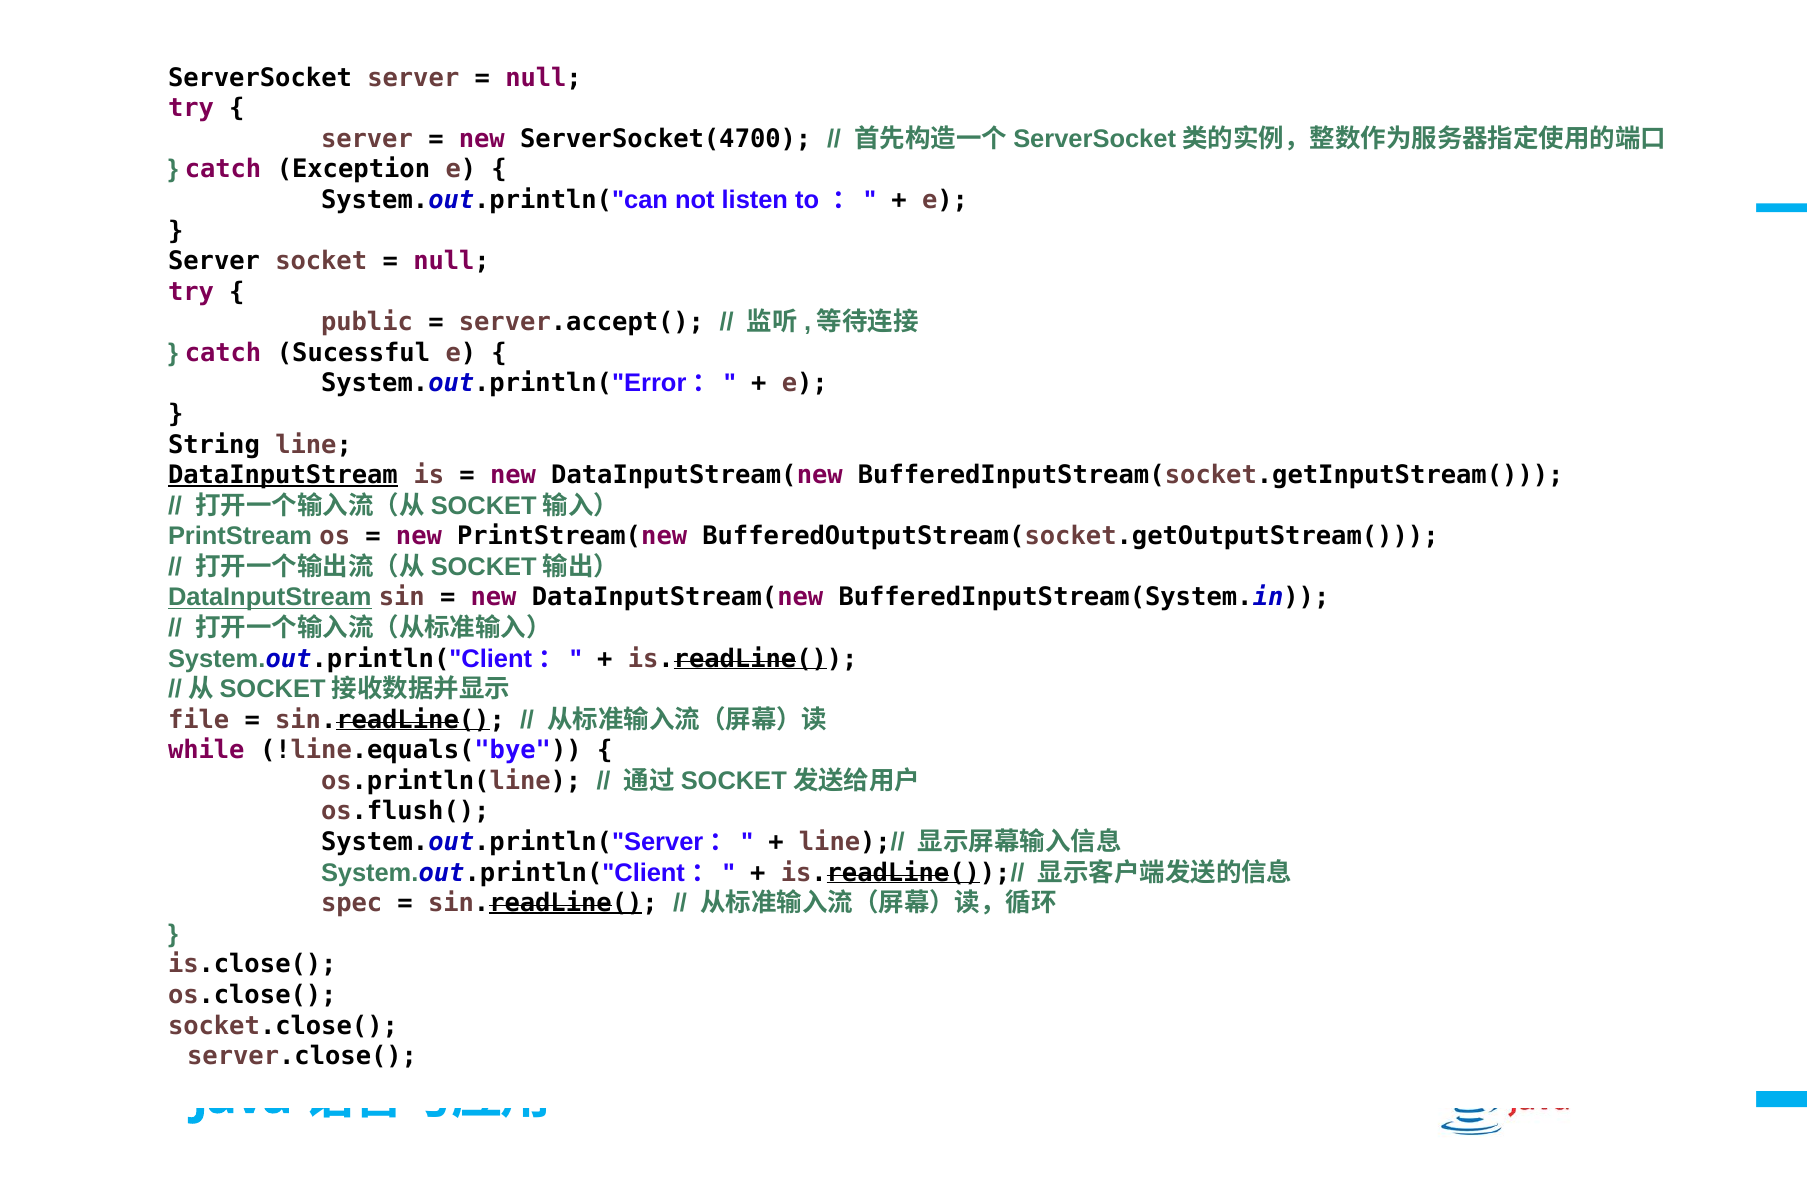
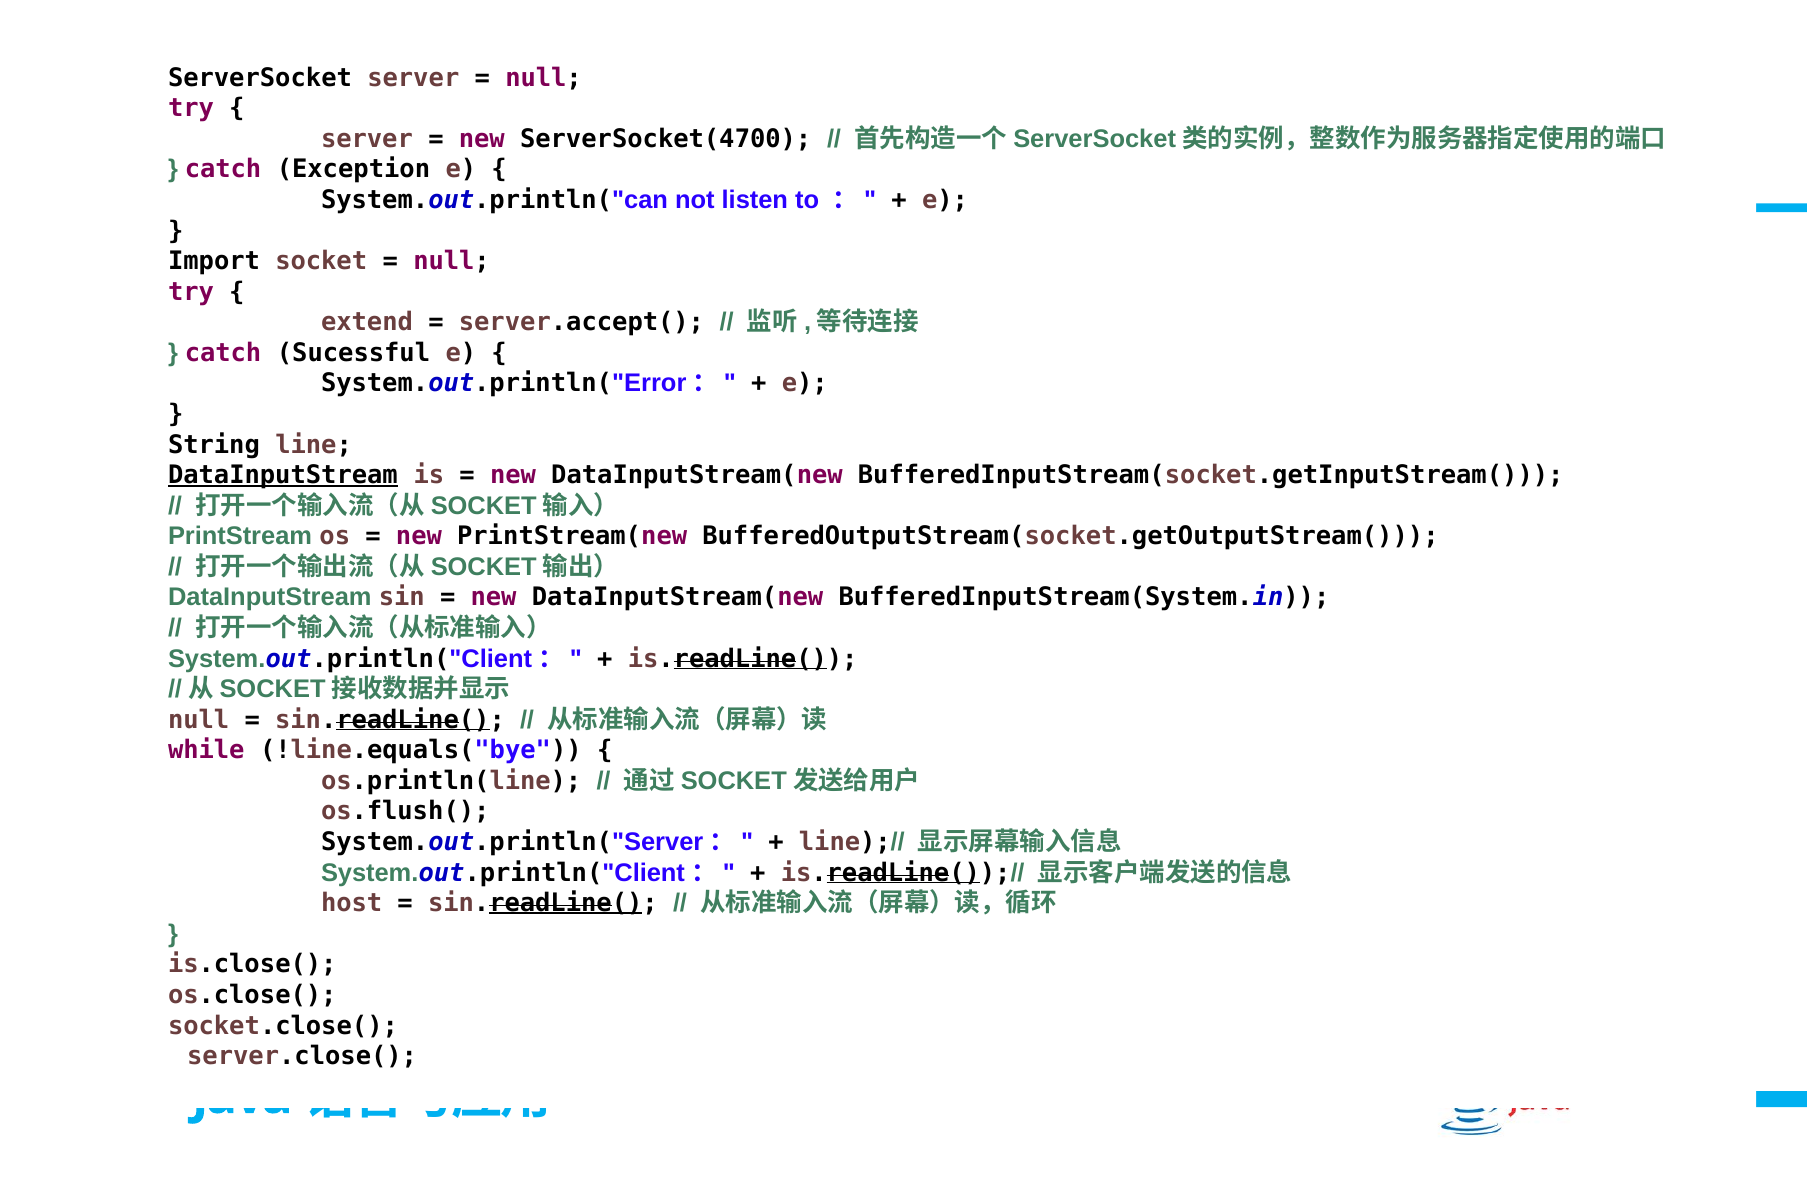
Server at (214, 261): Server -> Import
public: public -> extend
DataInputStream at (270, 598) underline: present -> none
file at (199, 720): file -> null
spec: spec -> host
